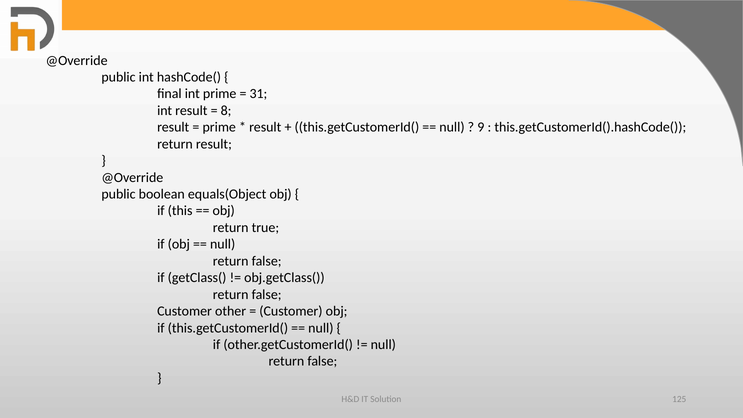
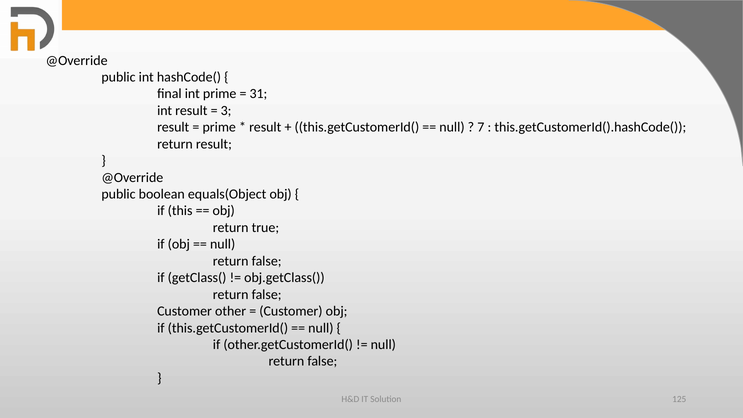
8: 8 -> 3
9: 9 -> 7
